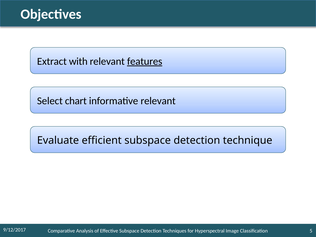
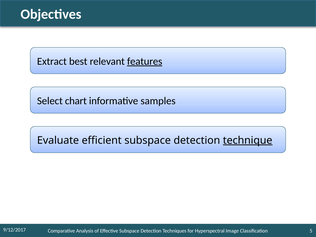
with: with -> best
informative relevant: relevant -> samples
technique underline: none -> present
